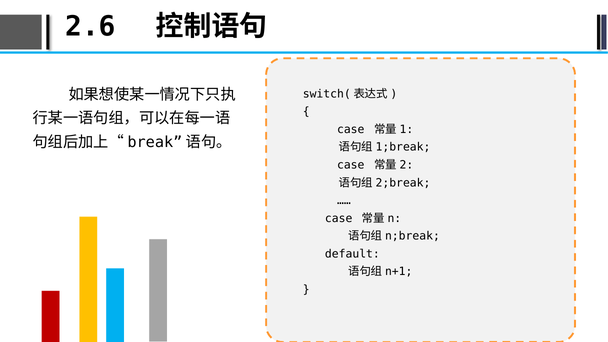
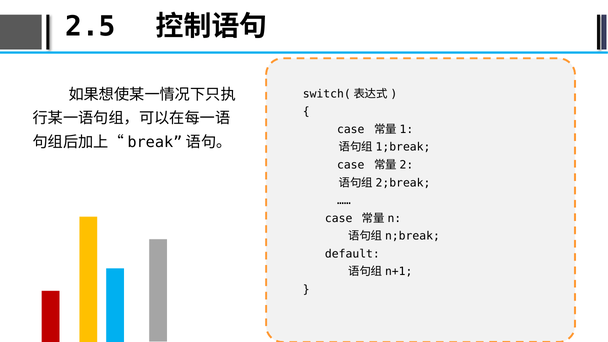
2.6: 2.6 -> 2.5
